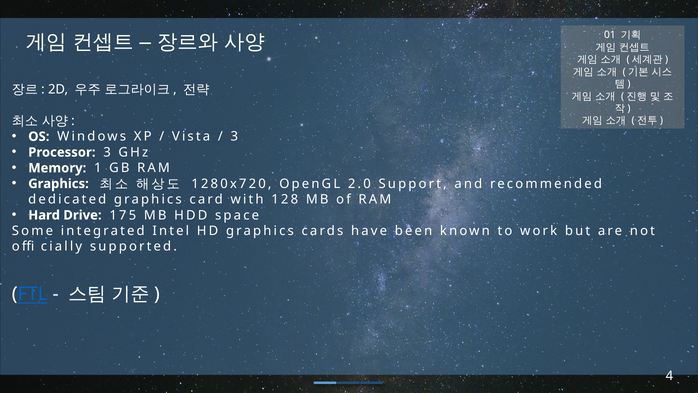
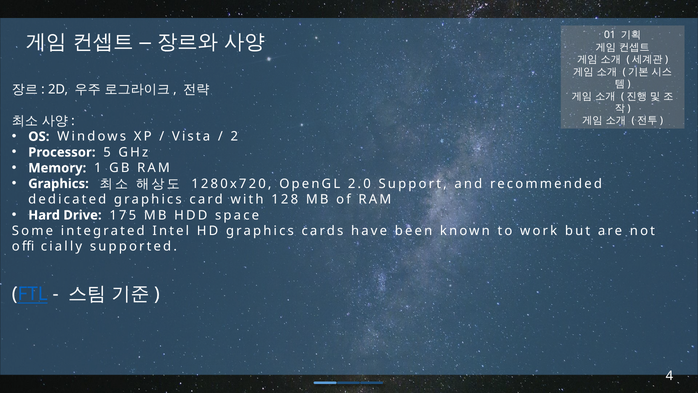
3 at (234, 136): 3 -> 2
Processor 3: 3 -> 5
